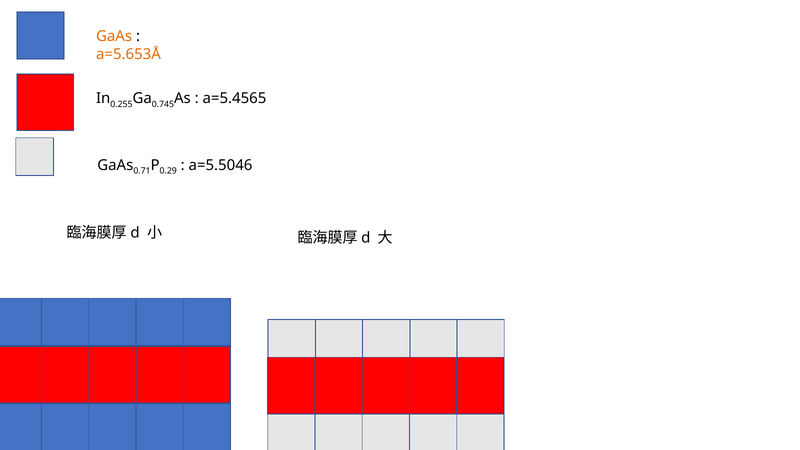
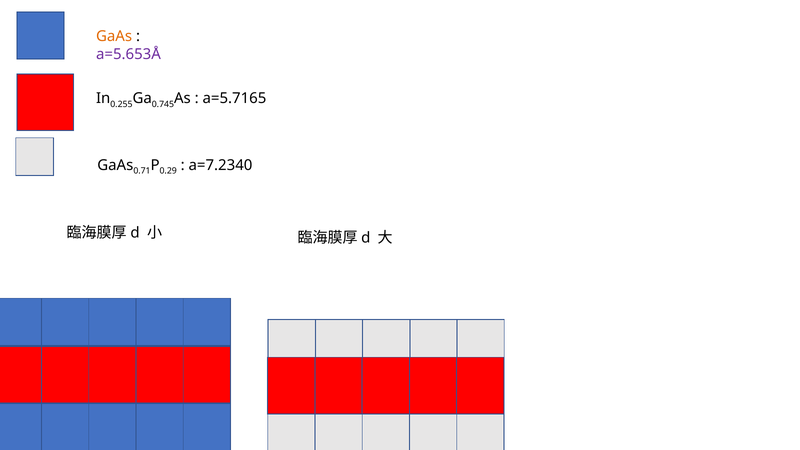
a=5.653Å colour: orange -> purple
a=5.4565: a=5.4565 -> a=5.7165
a=5.5046: a=5.5046 -> a=7.2340
